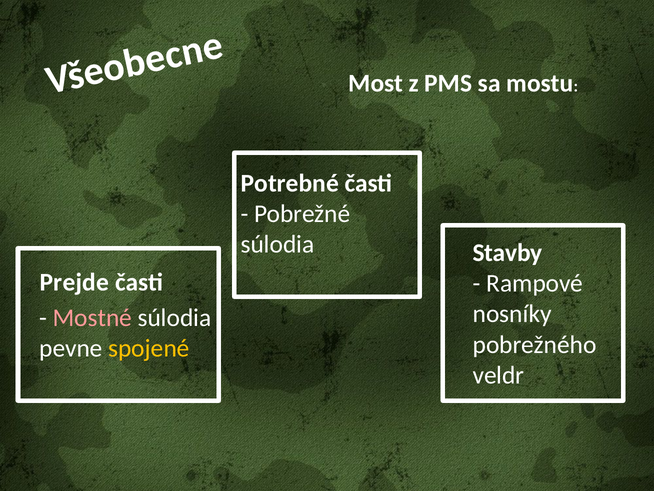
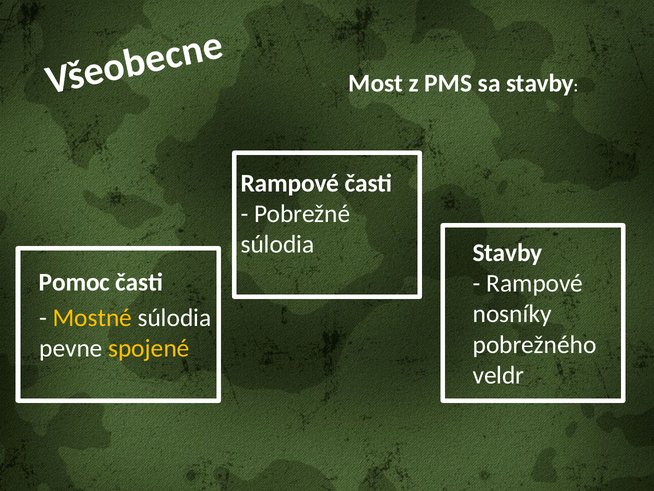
sa mostu: mostu -> stavby
Potrebné at (290, 183): Potrebné -> Rampové
Prejde: Prejde -> Pomoc
Mostné colour: pink -> yellow
